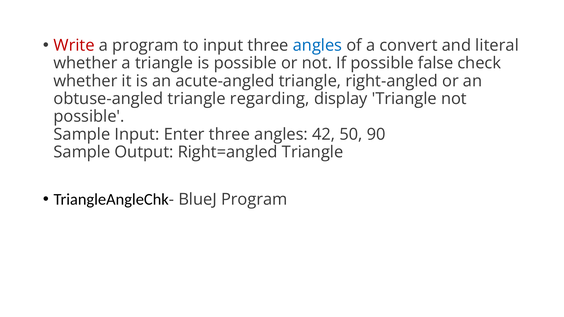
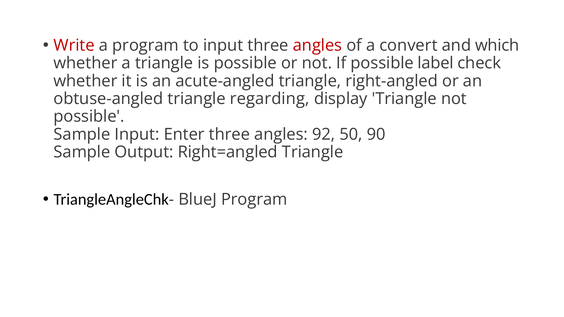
angles at (317, 46) colour: blue -> red
literal: literal -> which
false: false -> label
42: 42 -> 92
